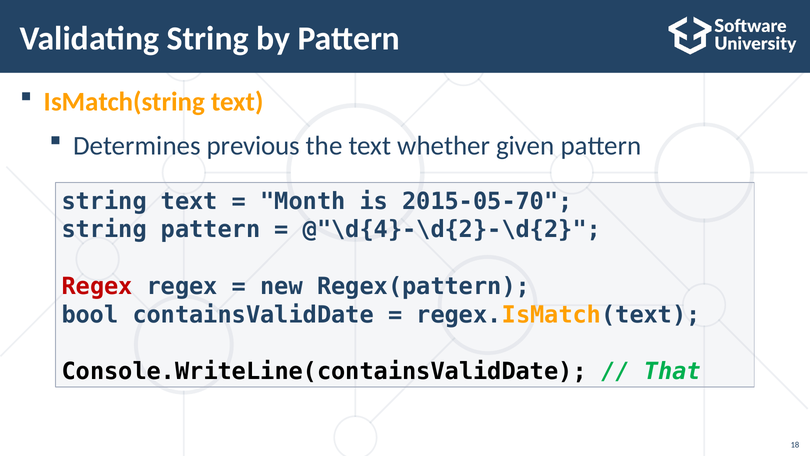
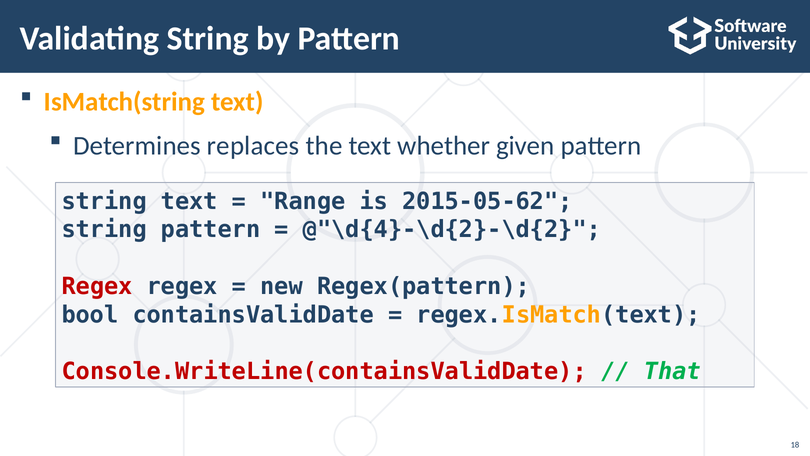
previous: previous -> replaces
Month: Month -> Range
2015-05-70: 2015-05-70 -> 2015-05-62
Console.WriteLine(containsValidDate colour: black -> red
